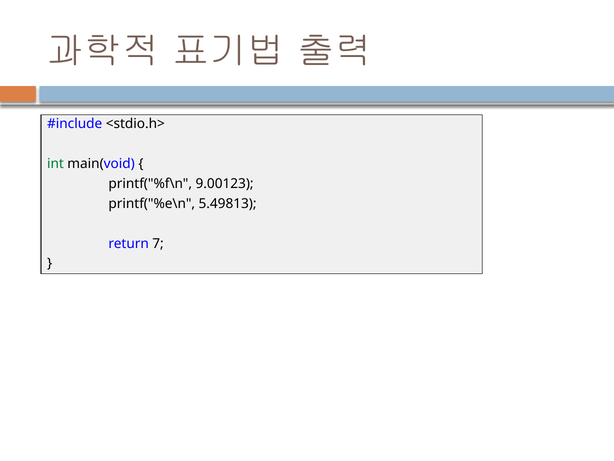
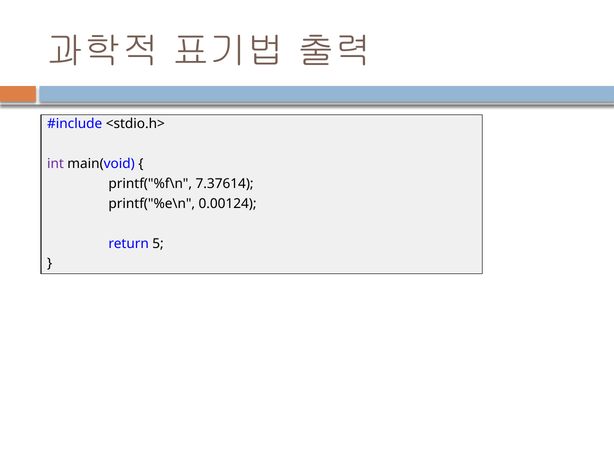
int colour: green -> purple
9.00123: 9.00123 -> 7.37614
5.49813: 5.49813 -> 0.00124
7: 7 -> 5
